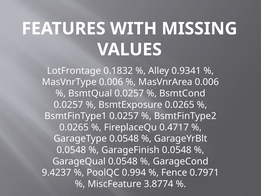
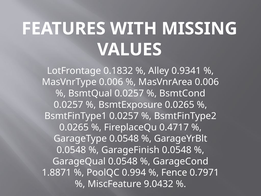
9.4237: 9.4237 -> 1.8871
3.8774: 3.8774 -> 9.0432
